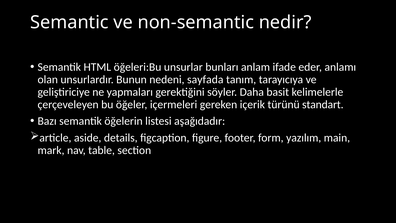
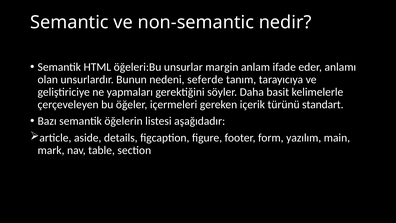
bunları: bunları -> margin
sayfada: sayfada -> seferde
